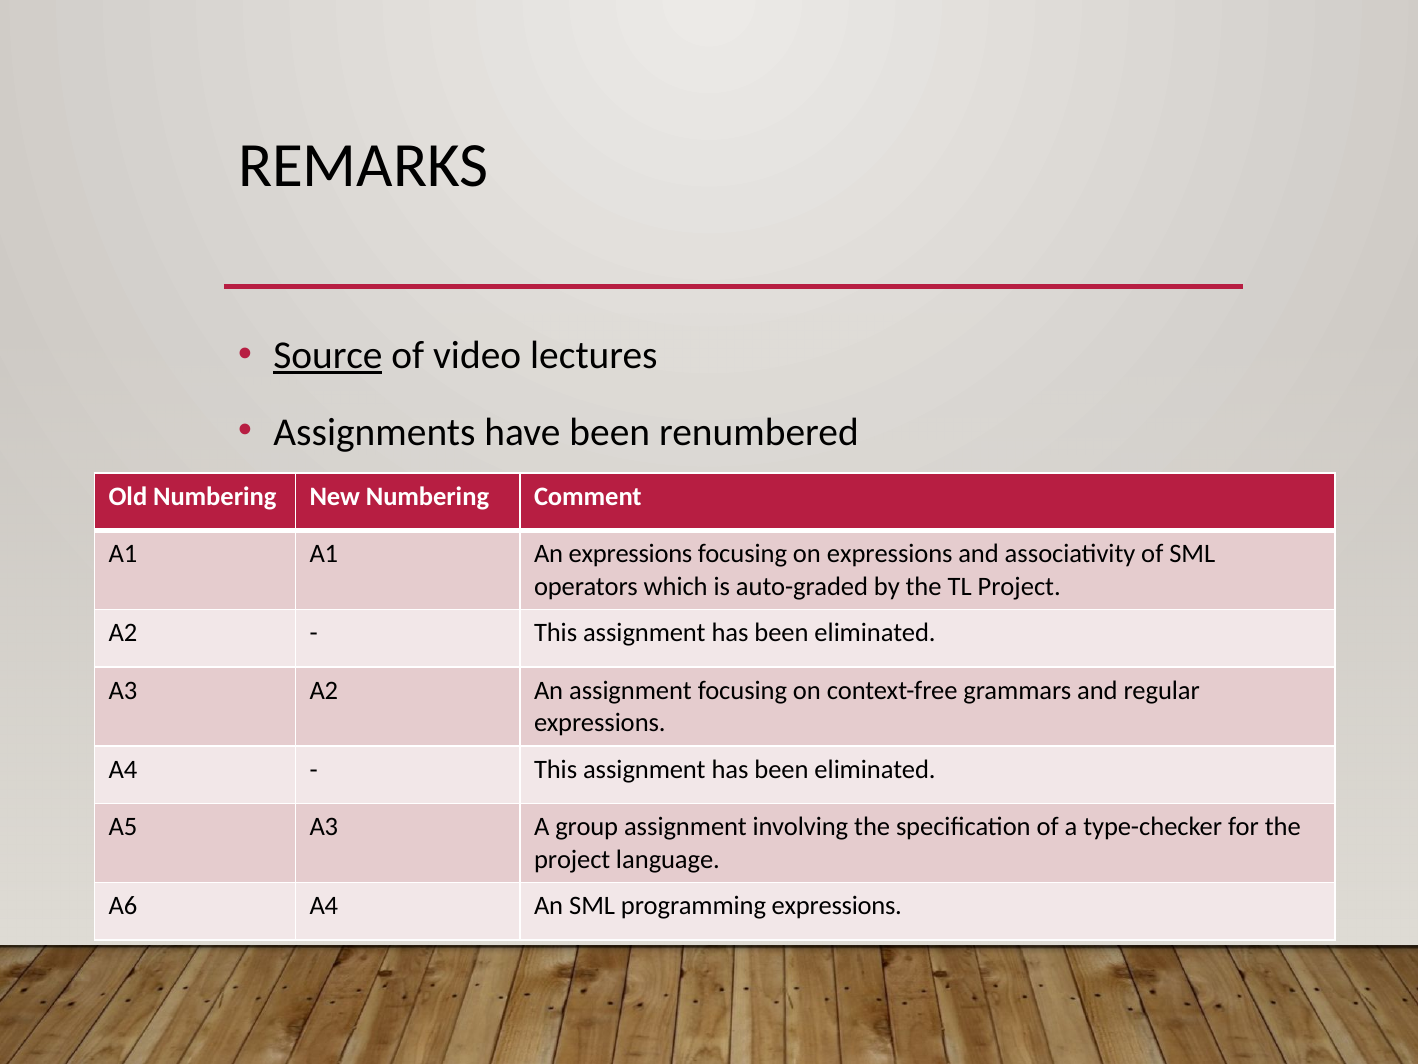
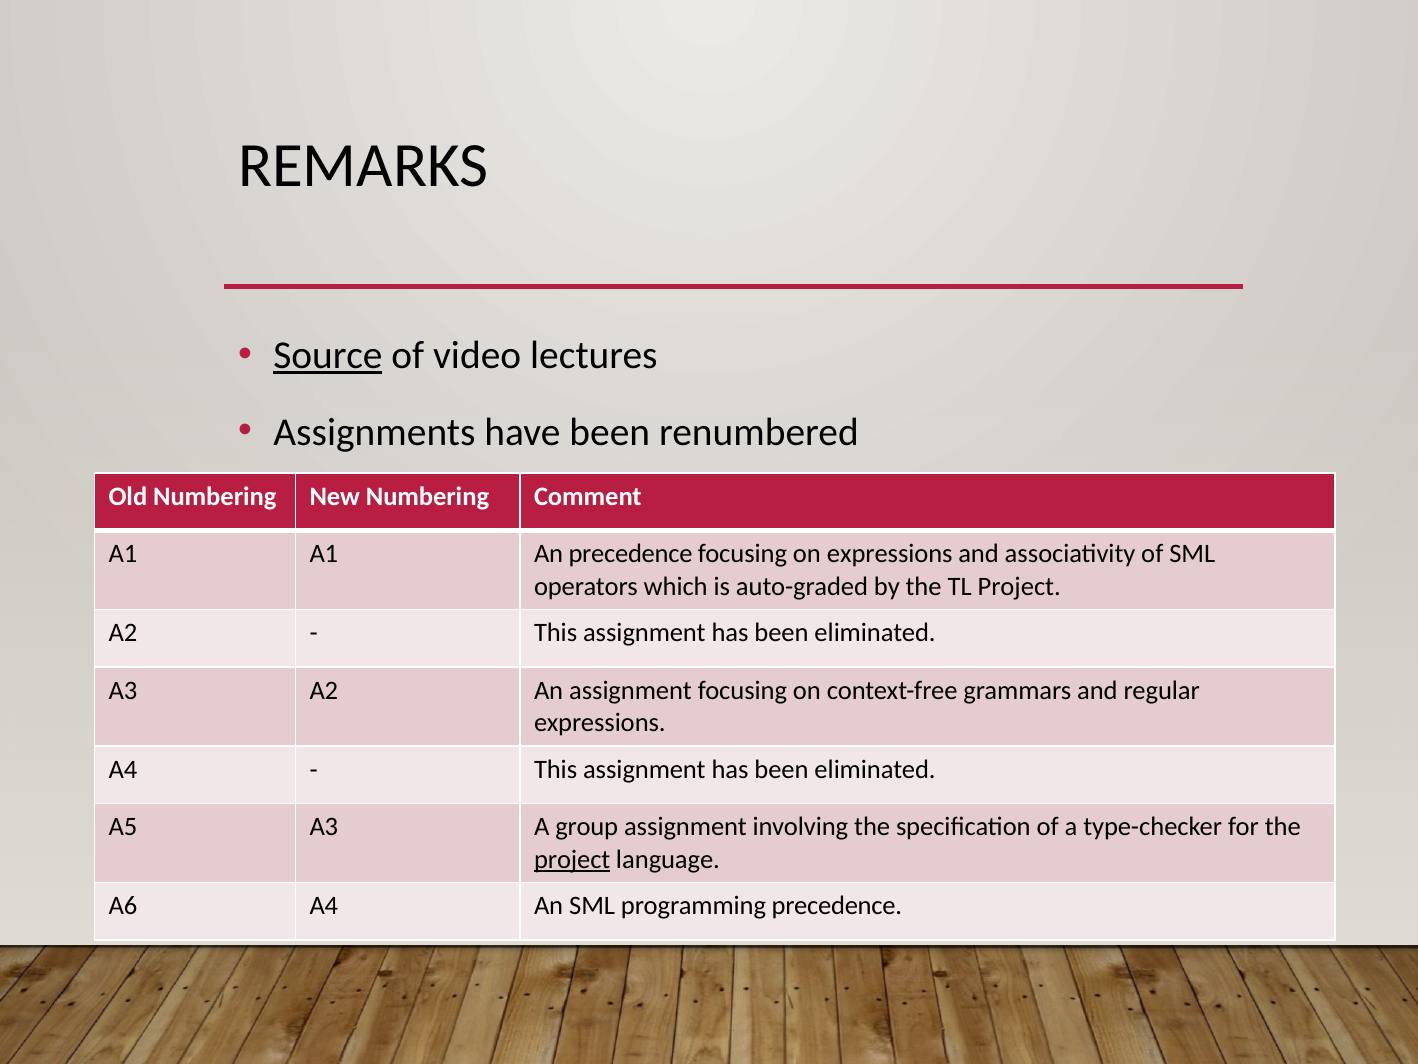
An expressions: expressions -> precedence
project at (572, 859) underline: none -> present
programming expressions: expressions -> precedence
